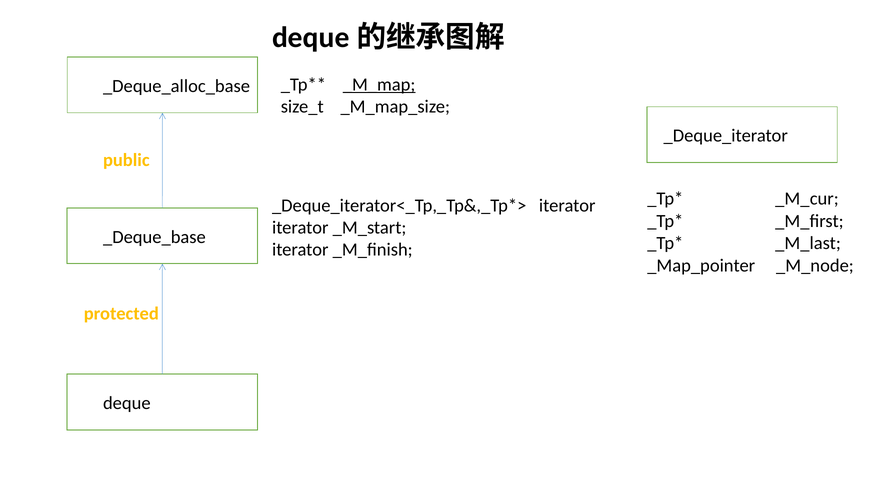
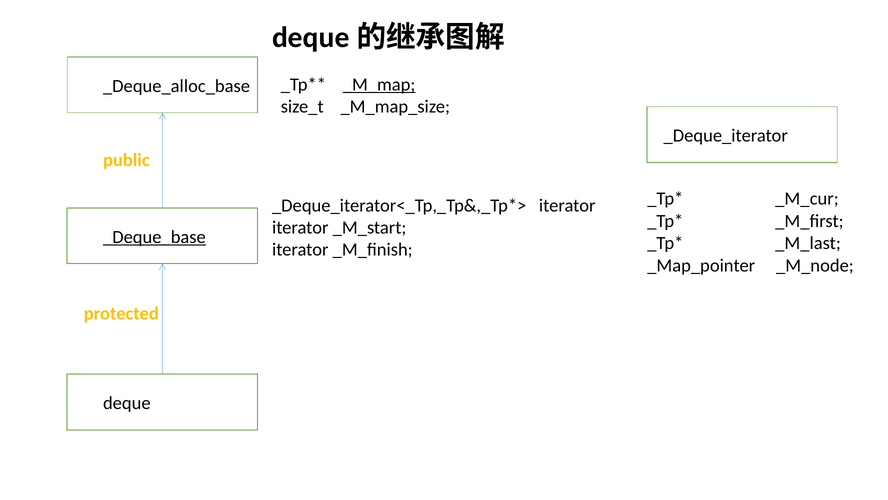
_Deque_base underline: none -> present
